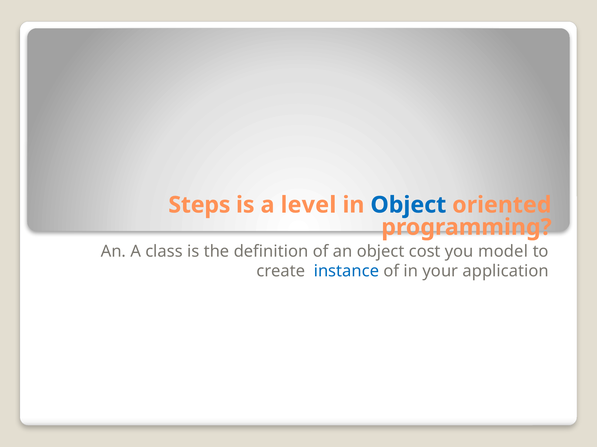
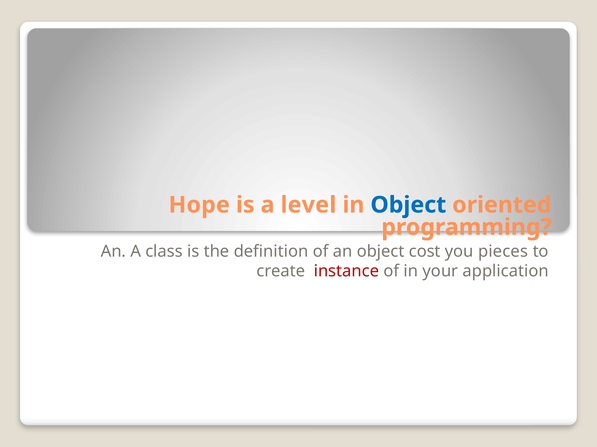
Steps: Steps -> Hope
model: model -> pieces
instance colour: blue -> red
